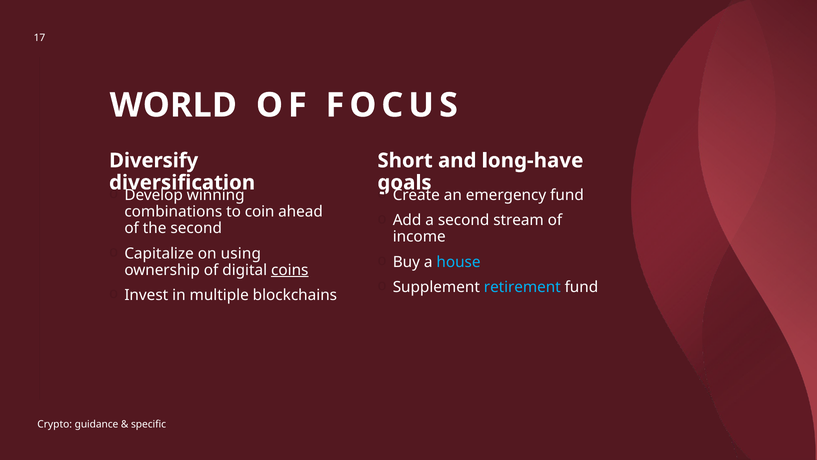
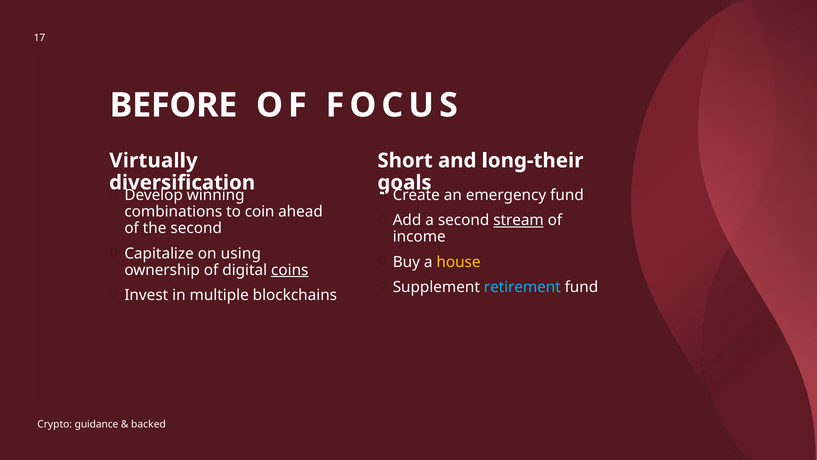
WORLD: WORLD -> BEFORE
Diversify: Diversify -> Virtually
long-have: long-have -> long-their
stream underline: none -> present
house colour: light blue -> yellow
specific: specific -> backed
